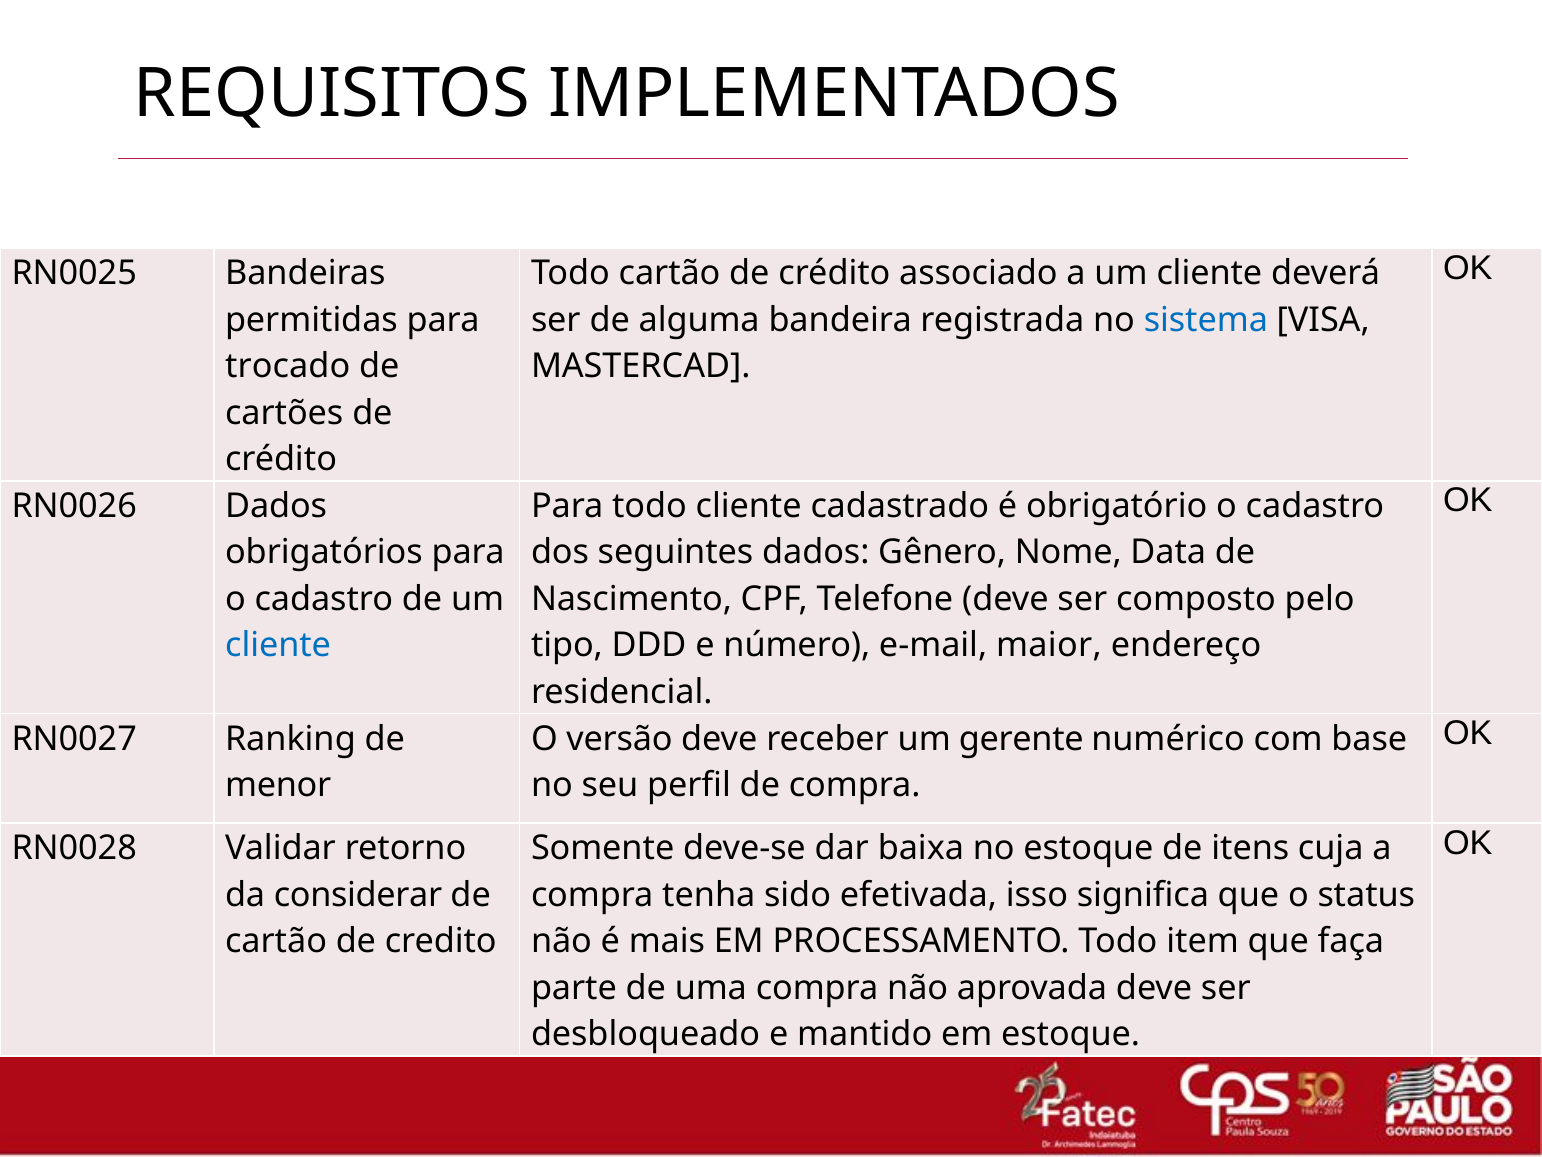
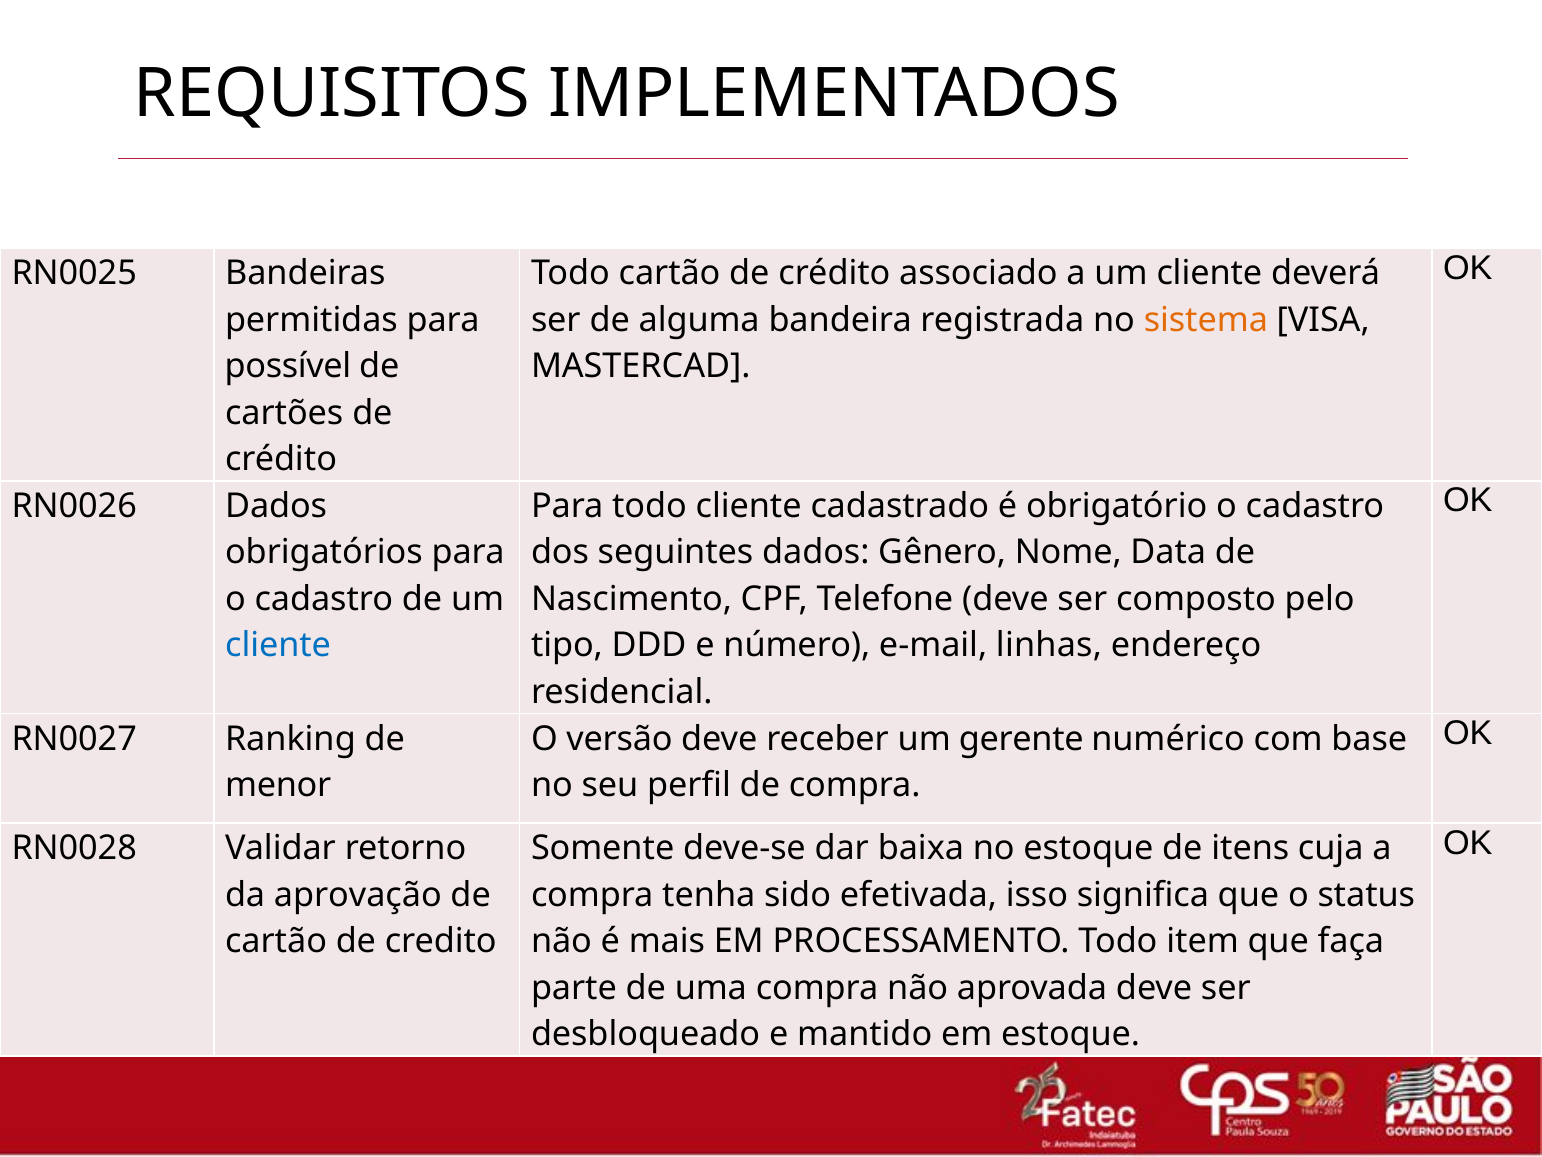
sistema colour: blue -> orange
trocado: trocado -> possível
maior: maior -> linhas
considerar: considerar -> aprovação
